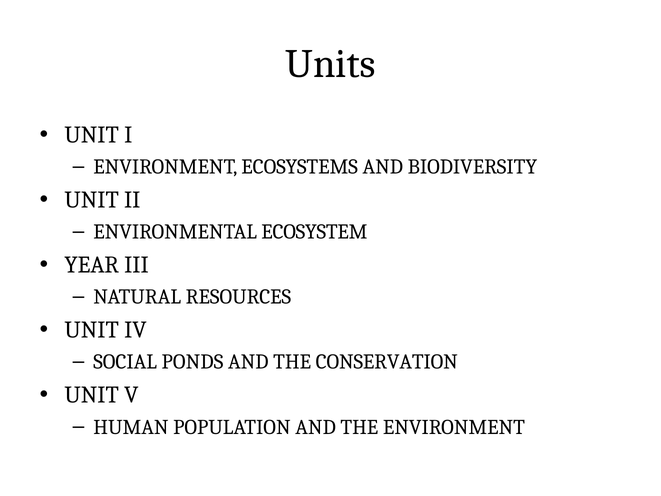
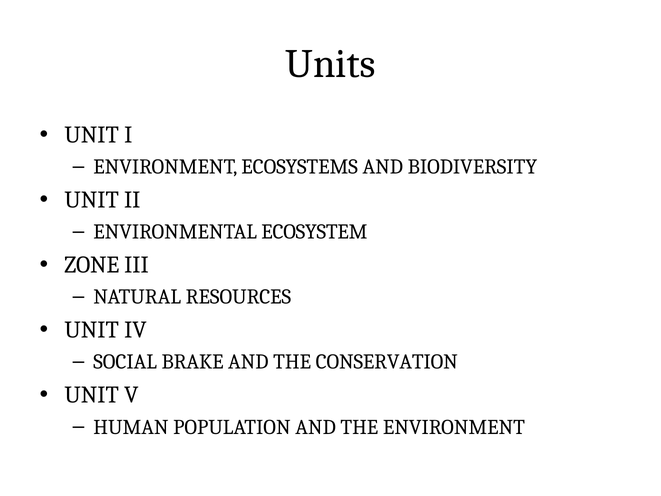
YEAR: YEAR -> ZONE
PONDS: PONDS -> BRAKE
